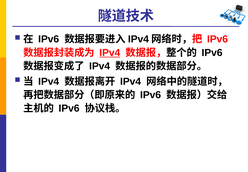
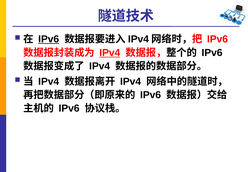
IPv6 at (49, 39) underline: none -> present
